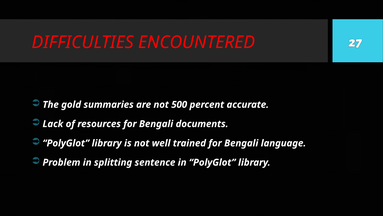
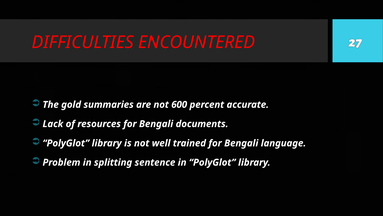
500: 500 -> 600
